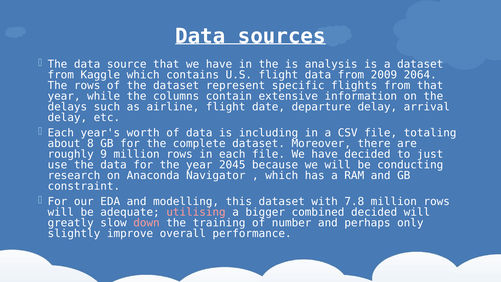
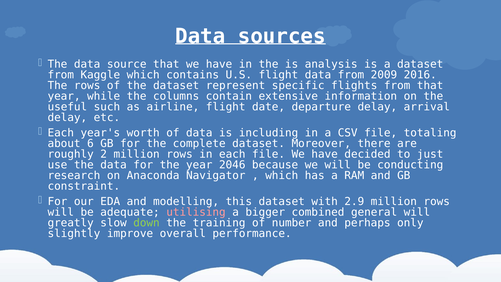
2064: 2064 -> 2016
delays: delays -> useful
8: 8 -> 6
9: 9 -> 2
2045: 2045 -> 2046
7.8: 7.8 -> 2.9
combined decided: decided -> general
down colour: pink -> light green
